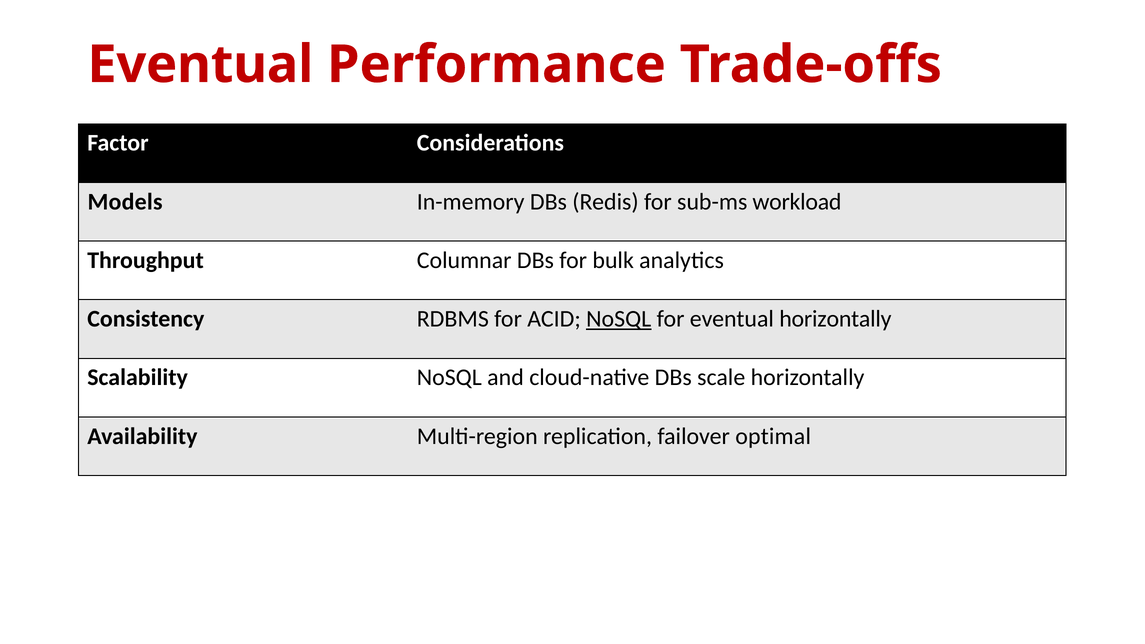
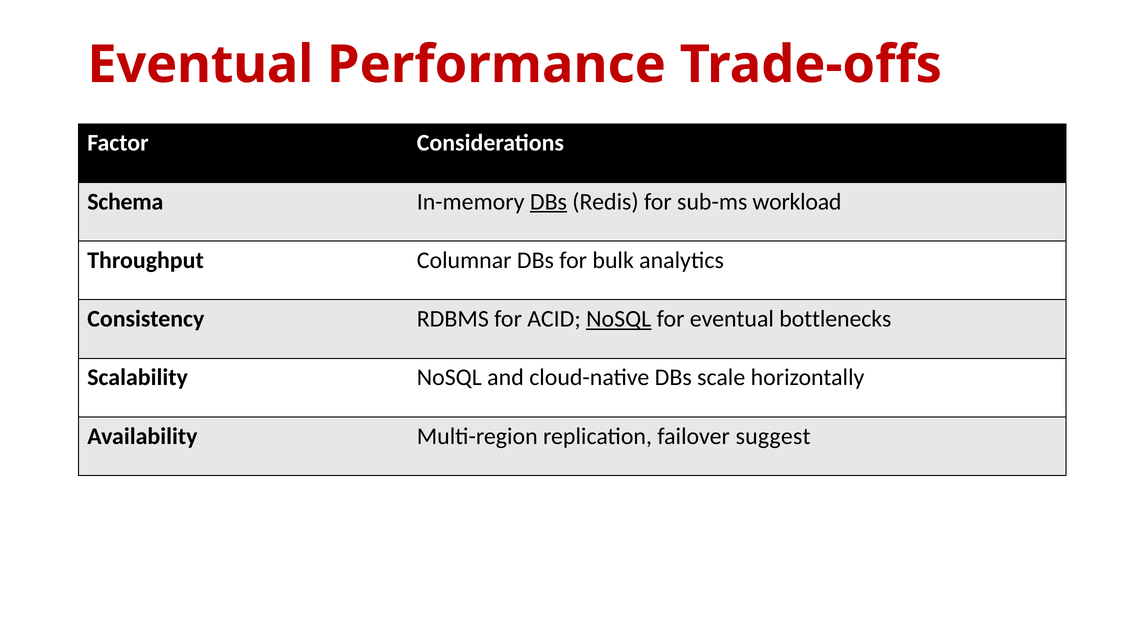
Models: Models -> Schema
DBs at (548, 202) underline: none -> present
eventual horizontally: horizontally -> bottlenecks
optimal: optimal -> suggest
